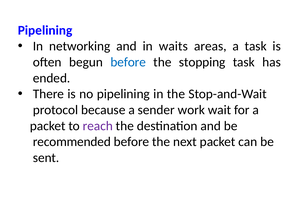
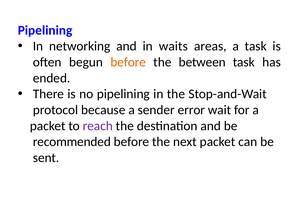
before at (128, 62) colour: blue -> orange
stopping: stopping -> between
work: work -> error
